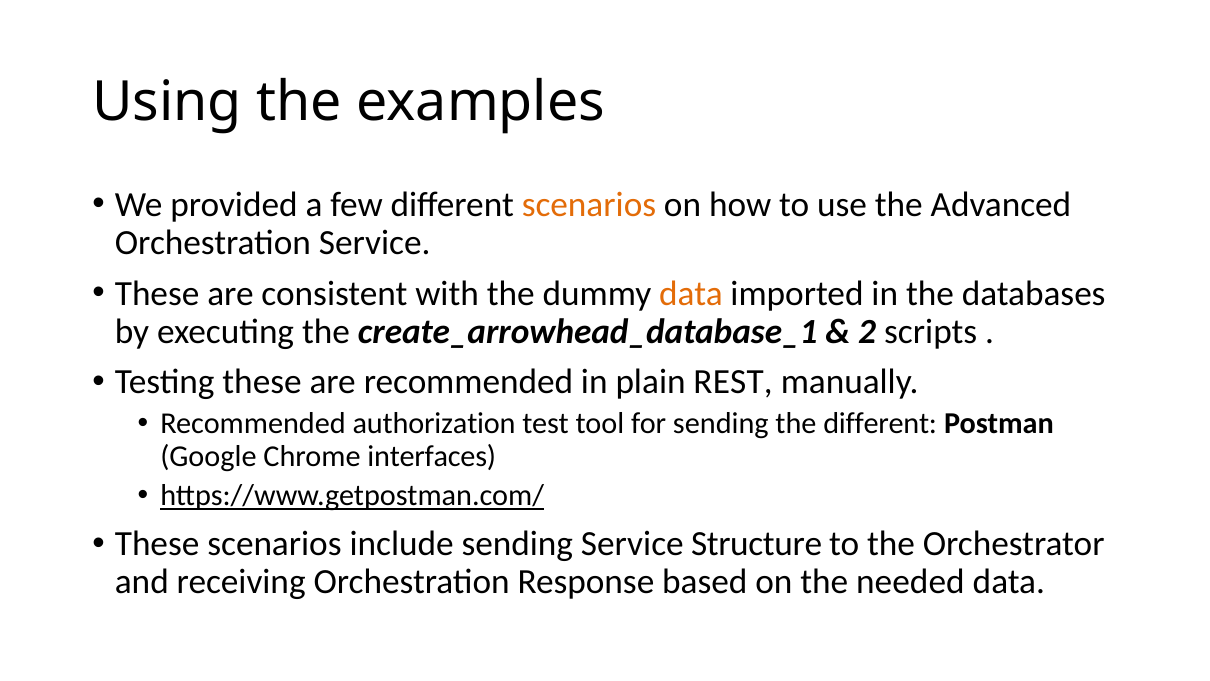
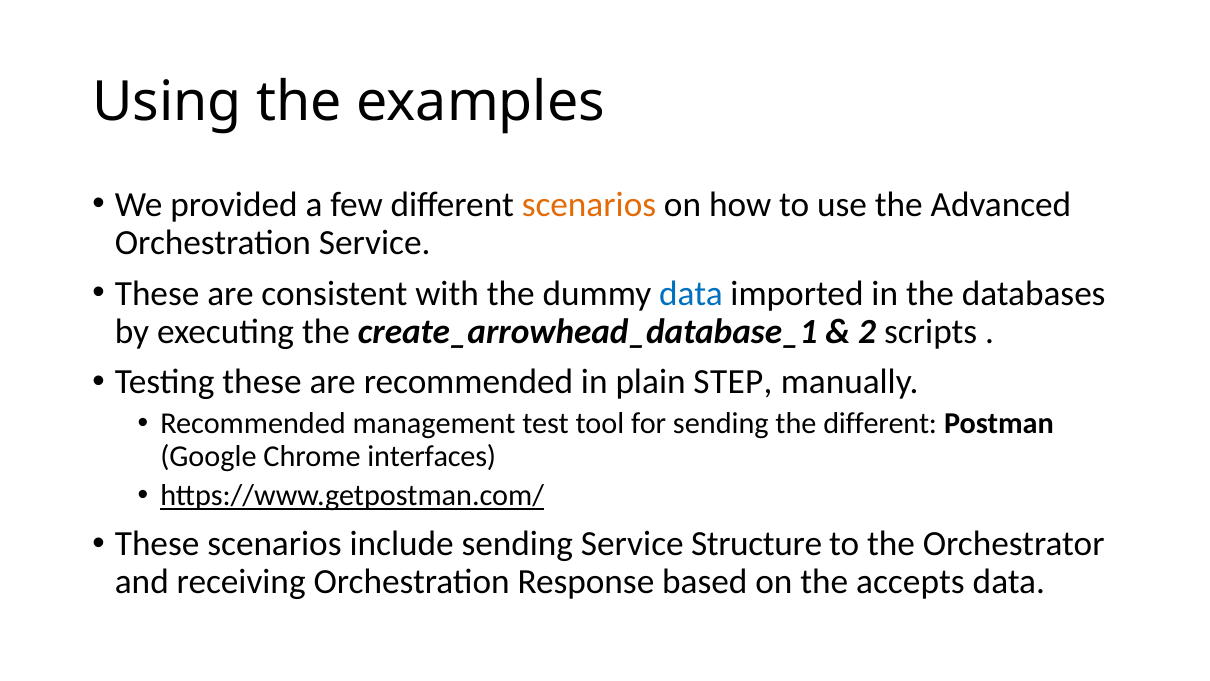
data at (691, 293) colour: orange -> blue
REST: REST -> STEP
authorization: authorization -> management
needed: needed -> accepts
